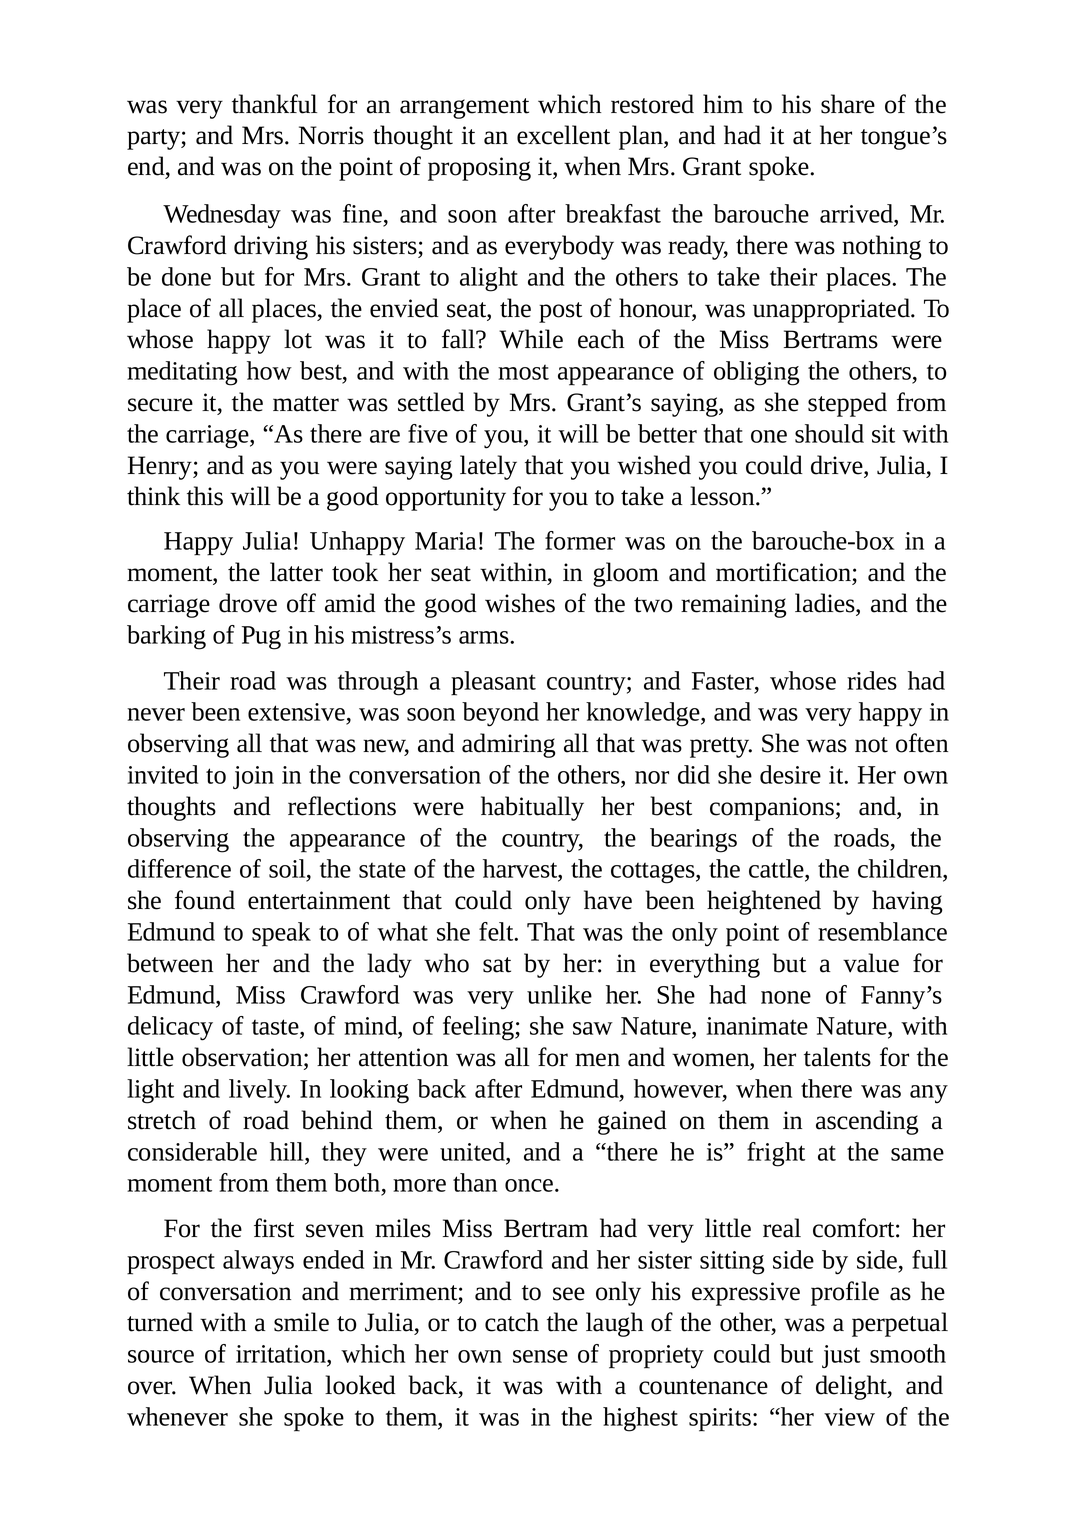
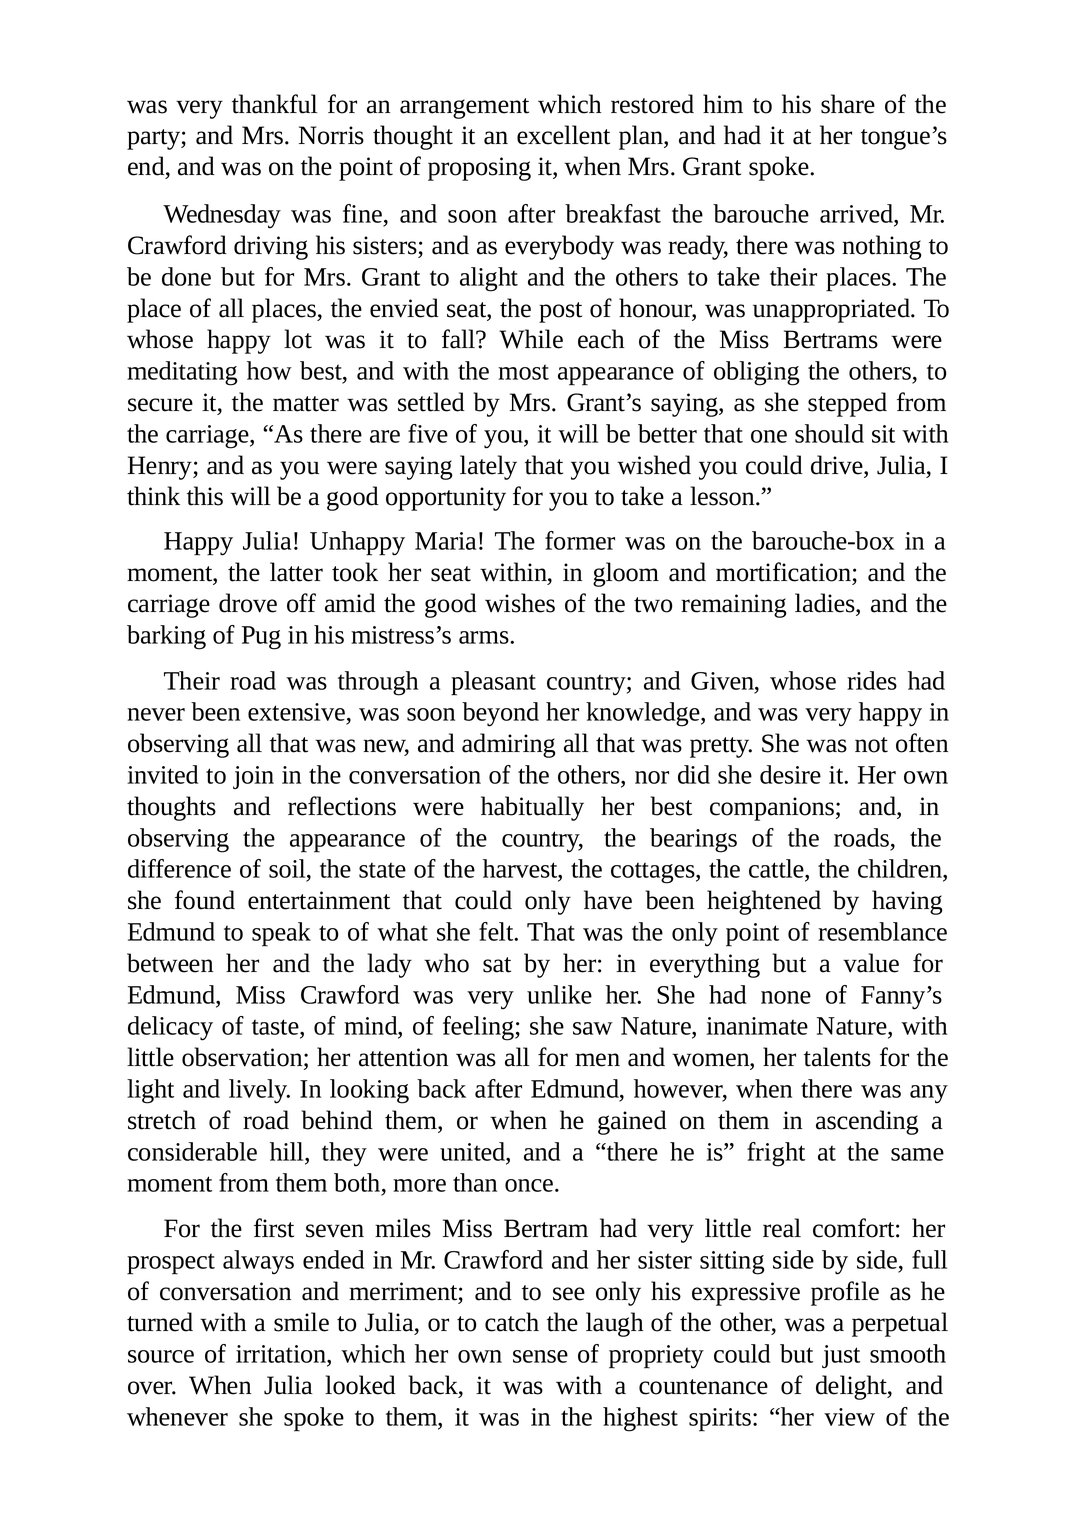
Faster: Faster -> Given
